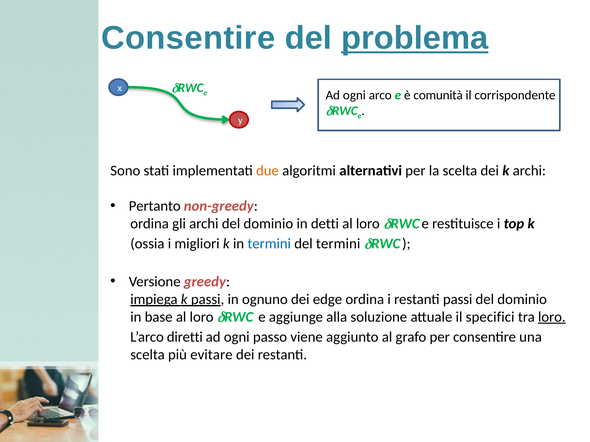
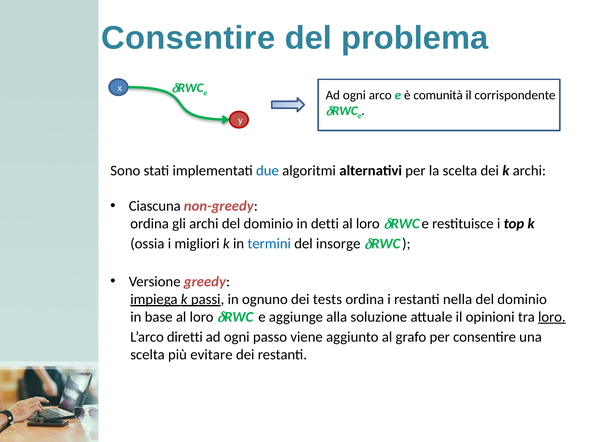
problema underline: present -> none
due colour: orange -> blue
Pertanto: Pertanto -> Ciascuna
del termini: termini -> insorge
edge: edge -> tests
restanti passi: passi -> nella
specifici: specifici -> opinioni
